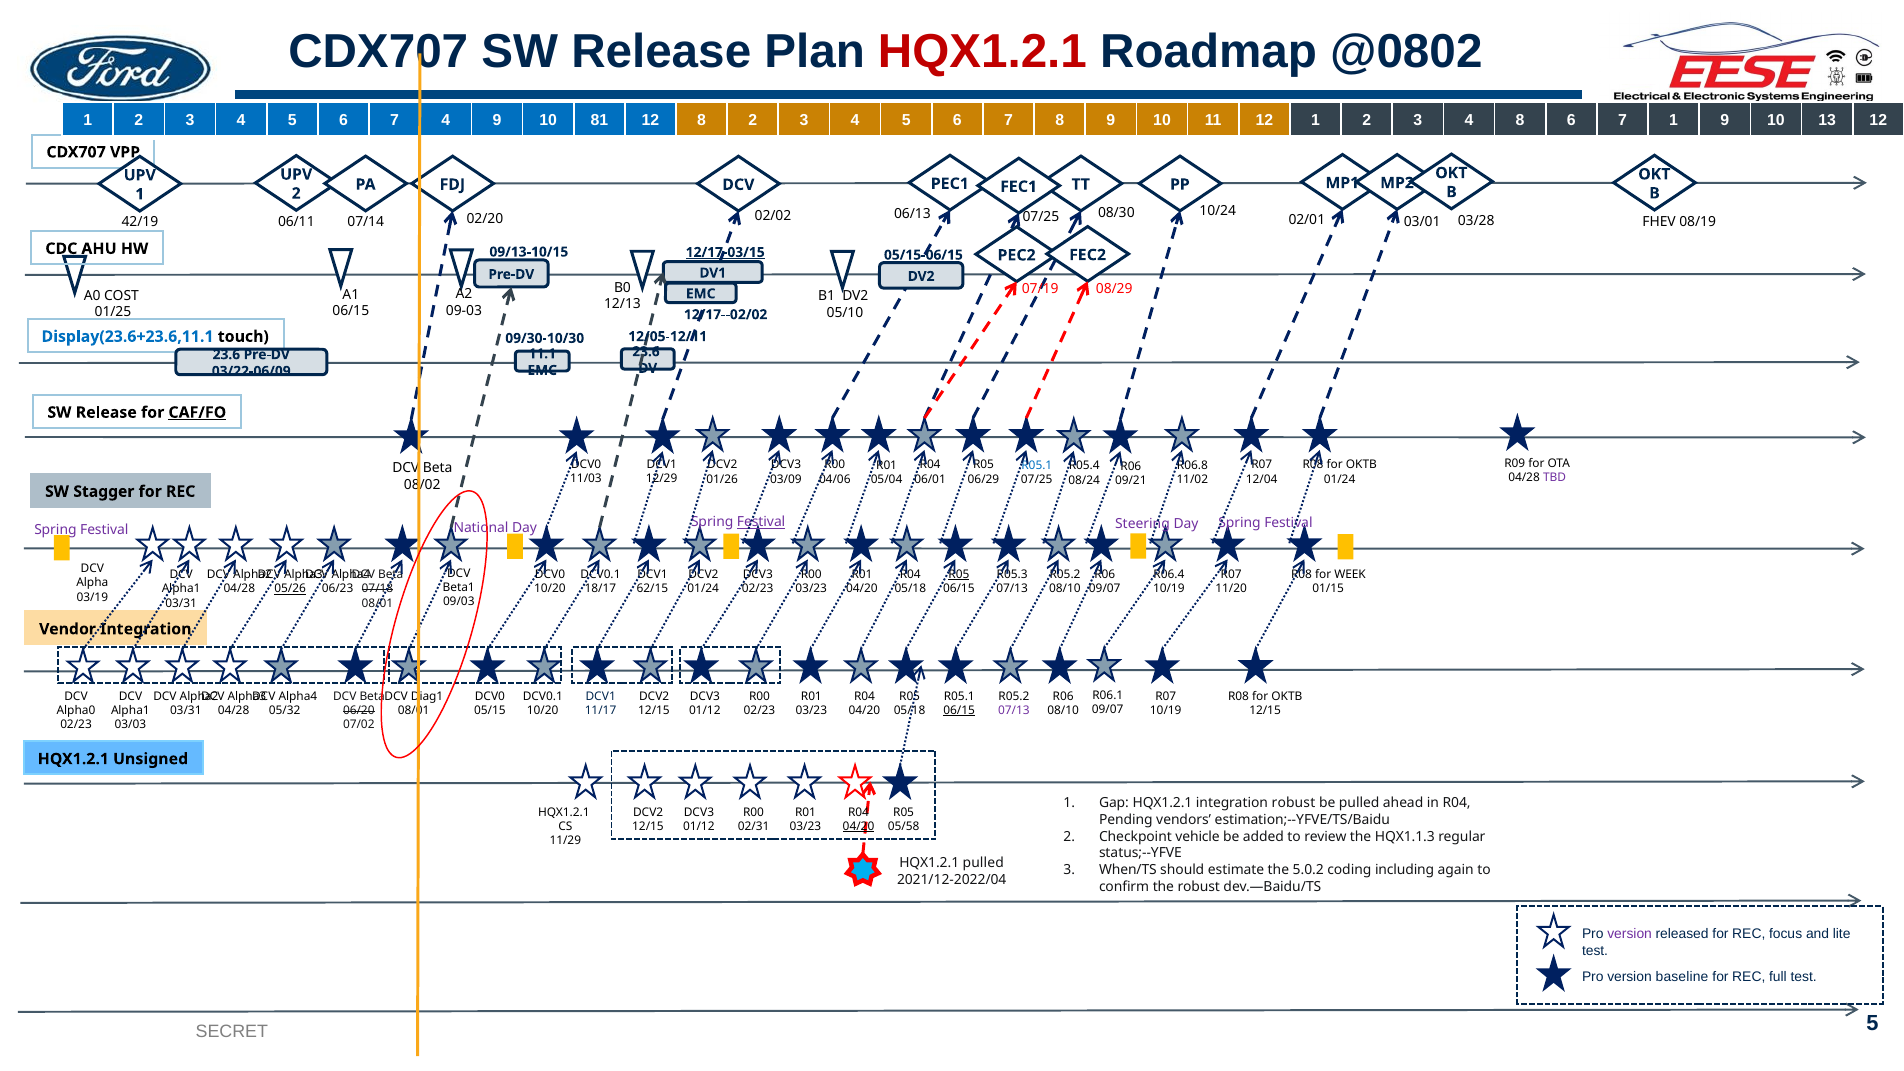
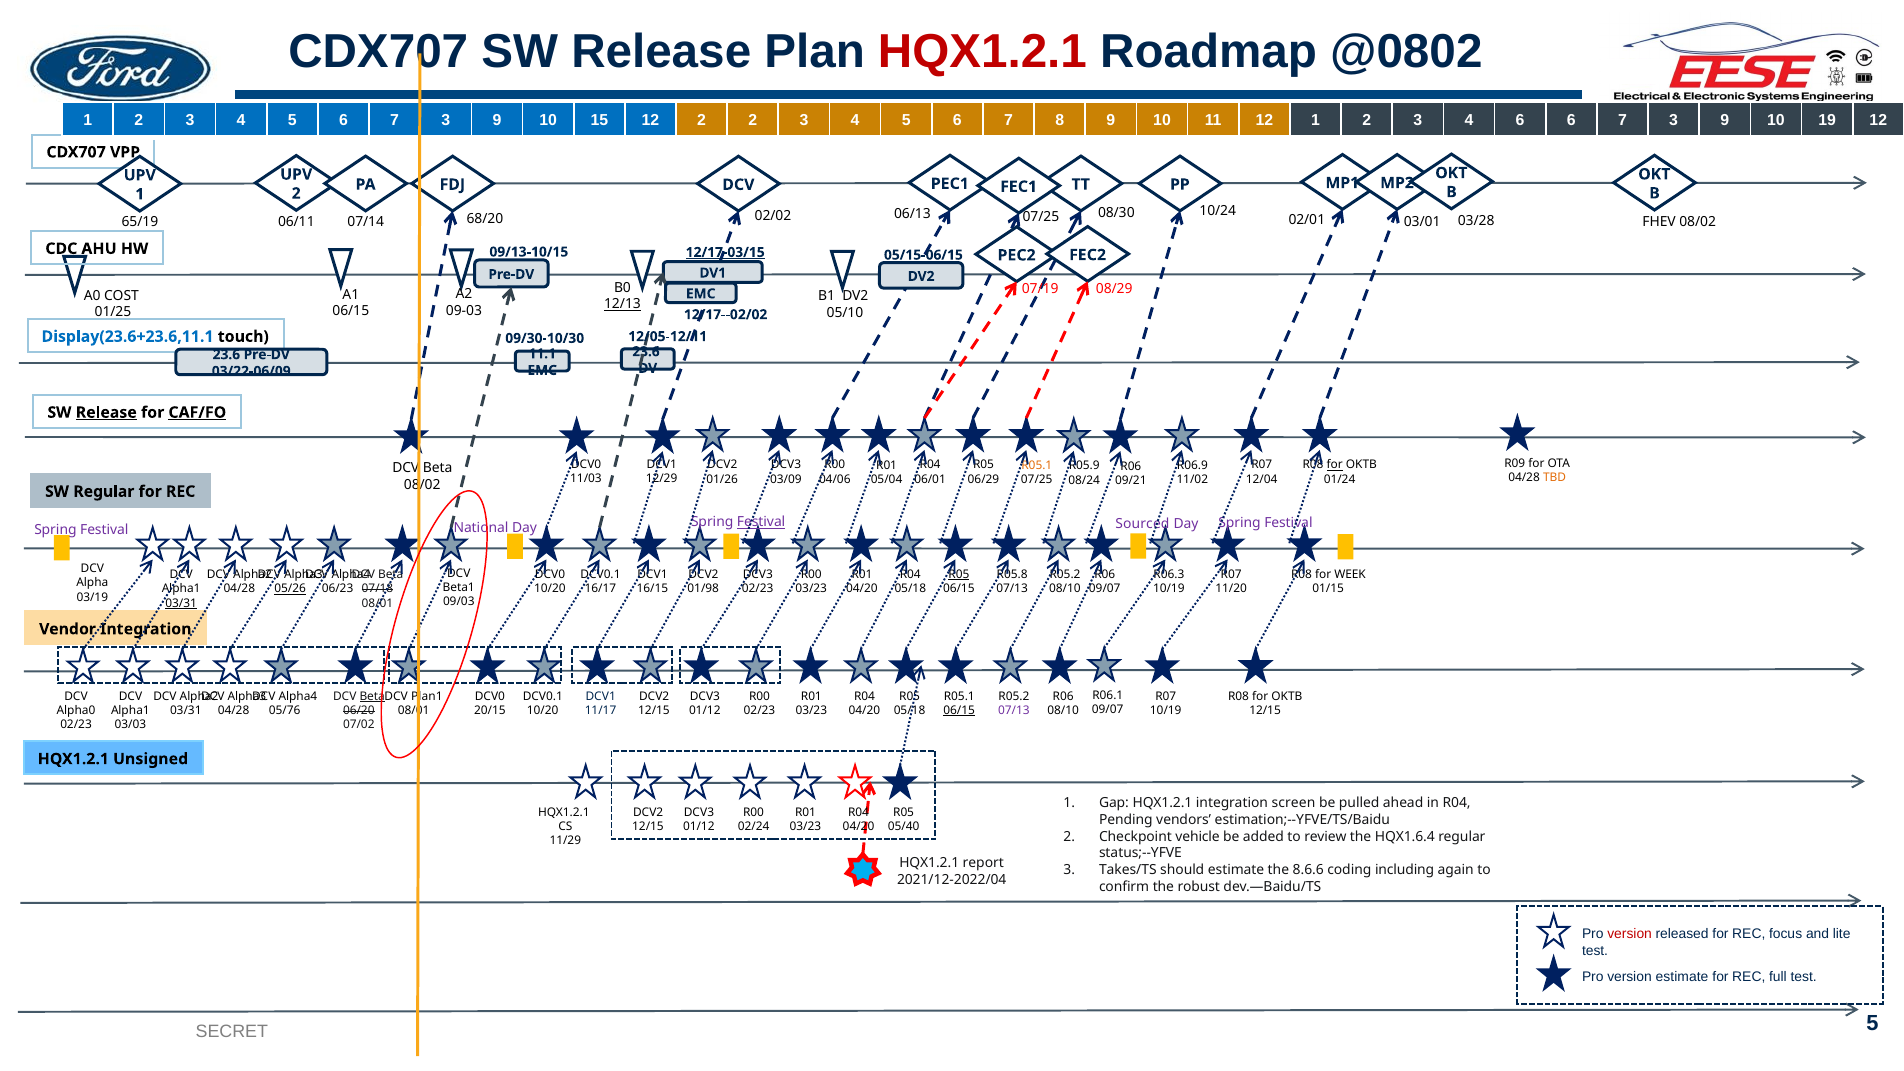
5 6 7 4: 4 -> 3
81: 81 -> 15
12 8: 8 -> 2
4 8: 8 -> 6
1 at (1674, 120): 1 -> 3
13: 13 -> 19
02/20: 02/20 -> 68/20
42/19: 42/19 -> 65/19
FHEV 08/19: 08/19 -> 08/02
12/13 underline: none -> present
Release at (106, 412) underline: none -> present
for at (1335, 465) underline: none -> present
R05.1 at (1037, 465) colour: blue -> orange
R06.8: R06.8 -> R06.9
R05.4: R05.4 -> R05.9
TBD colour: purple -> orange
SW Stagger: Stagger -> Regular
Steering: Steering -> Sourced
R05.3: R05.3 -> R05.8
R06.4: R06.4 -> R06.3
18/17: 18/17 -> 16/17
62/15: 62/15 -> 16/15
01/24 at (703, 589): 01/24 -> 01/98
03/31 at (181, 603) underline: none -> present
Beta at (372, 696) underline: none -> present
Diag1: Diag1 -> Plan1
05/32: 05/32 -> 05/76
05/15: 05/15 -> 20/15
integration robust: robust -> screen
02/31: 02/31 -> 02/24
04/20 at (859, 827) underline: present -> none
05/58: 05/58 -> 05/40
HQX1.1.3: HQX1.1.3 -> HQX1.6.4
HQX1.2.1 pulled: pulled -> report
When/TS: When/TS -> Takes/TS
5.0.2: 5.0.2 -> 8.6.6
version at (1630, 934) colour: purple -> red
version baseline: baseline -> estimate
